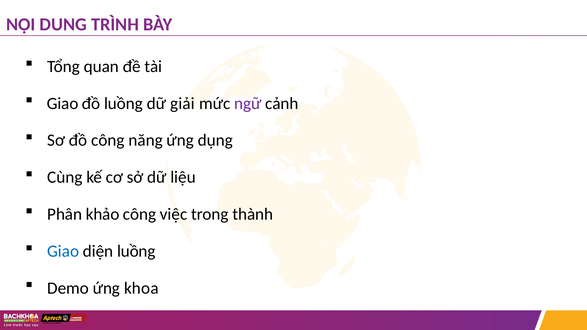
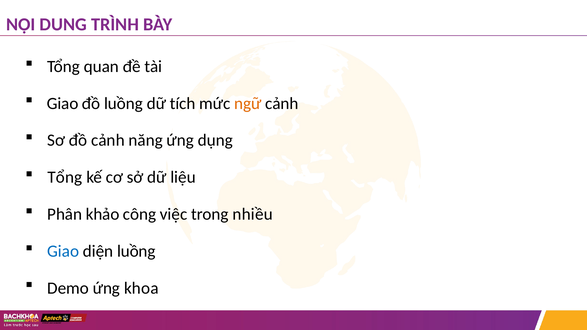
giải: giải -> tích
ngữ colour: purple -> orange
đồ công: công -> cảnh
Cùng at (65, 177): Cùng -> Tổng
thành: thành -> nhiều
